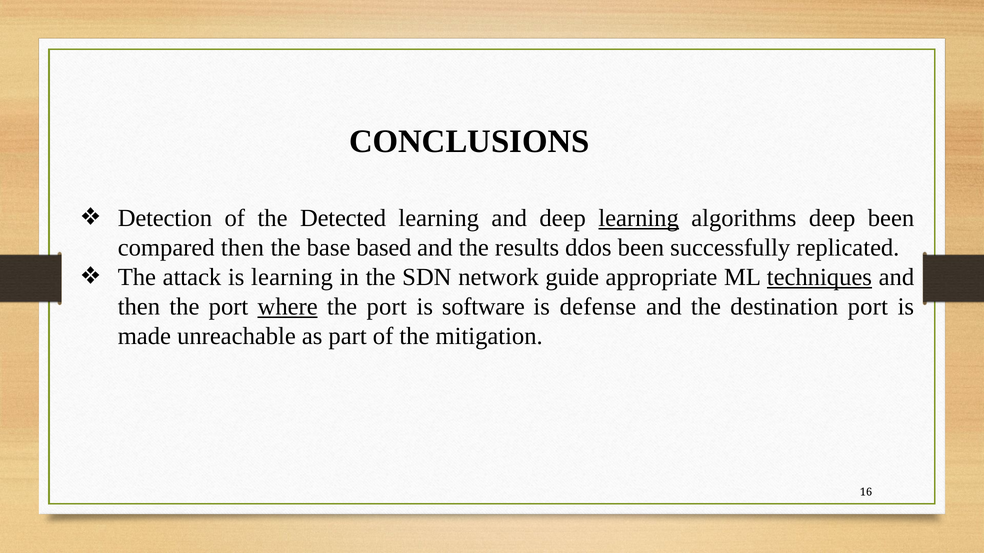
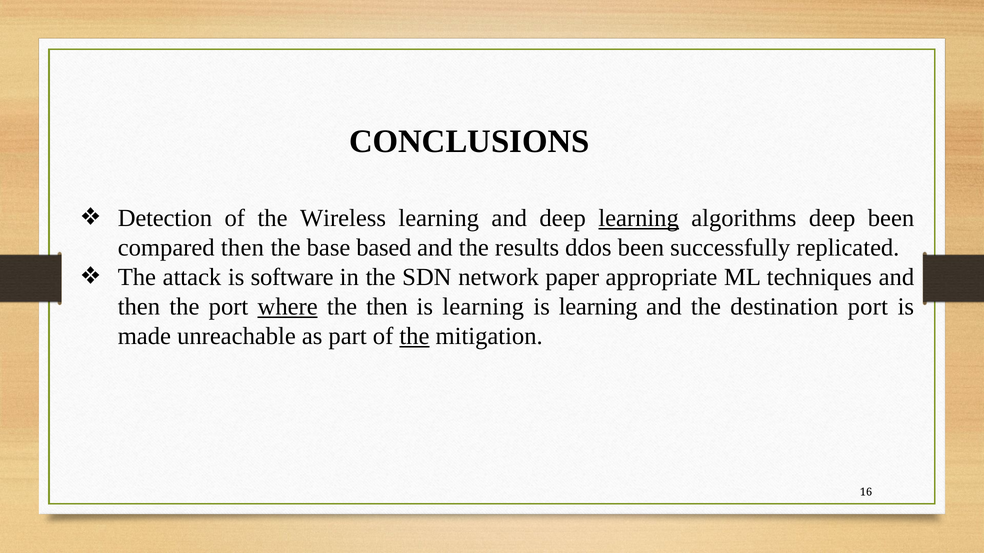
Detected: Detected -> Wireless
is learning: learning -> software
guide: guide -> paper
techniques underline: present -> none
port at (387, 307): port -> then
software at (483, 307): software -> learning
defense at (598, 307): defense -> learning
the at (414, 337) underline: none -> present
